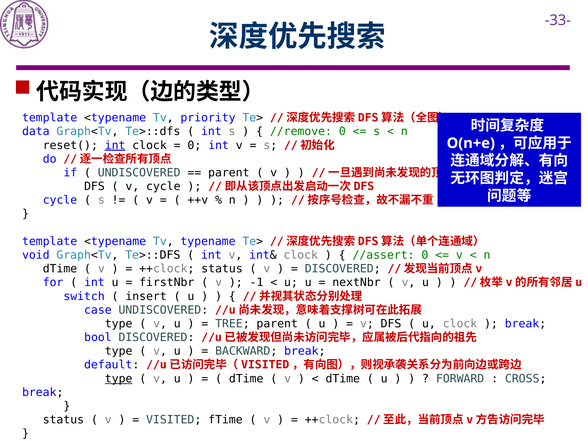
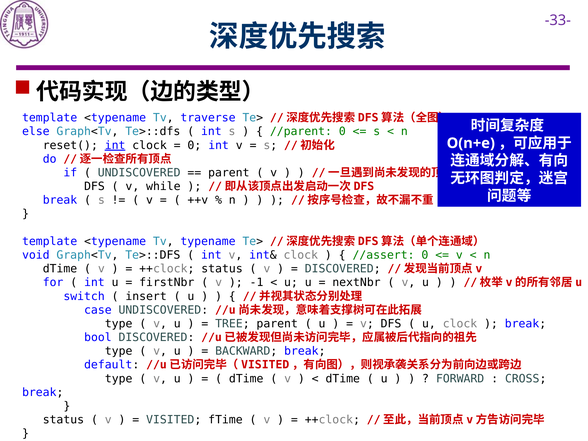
priority: priority -> traverse
data: data -> else
//remove: //remove -> //parent
v cycle: cycle -> while
cycle at (60, 200): cycle -> break
type at (119, 379) underline: present -> none
